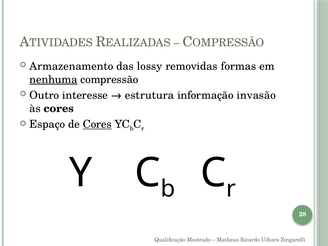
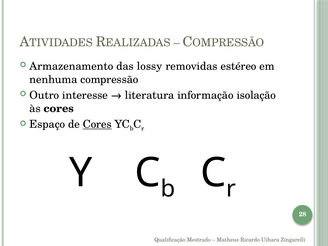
formas: formas -> estéreo
nenhuma underline: present -> none
estrutura: estrutura -> literatura
invasão: invasão -> isolação
